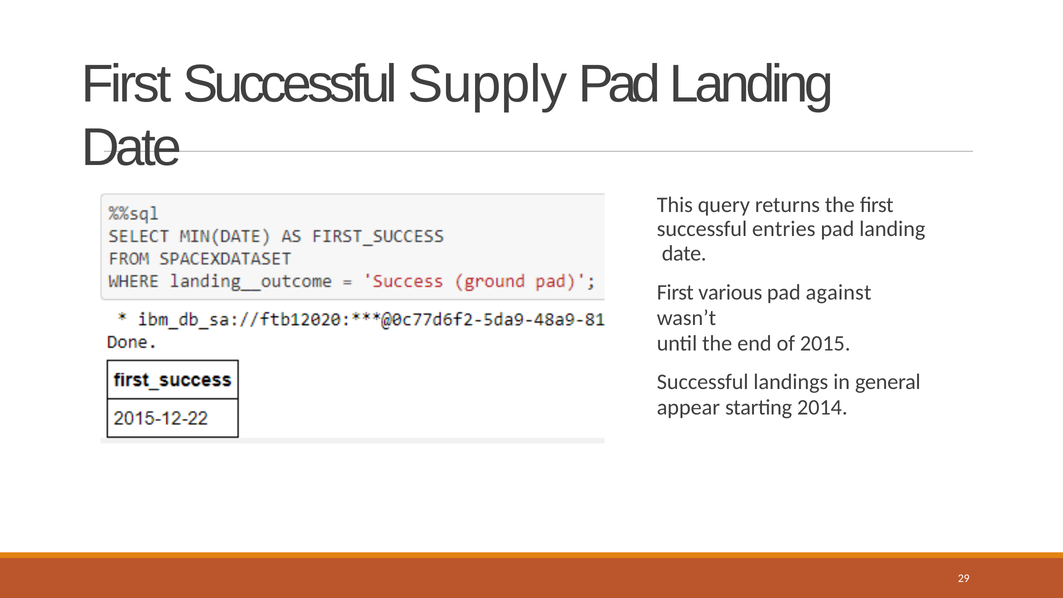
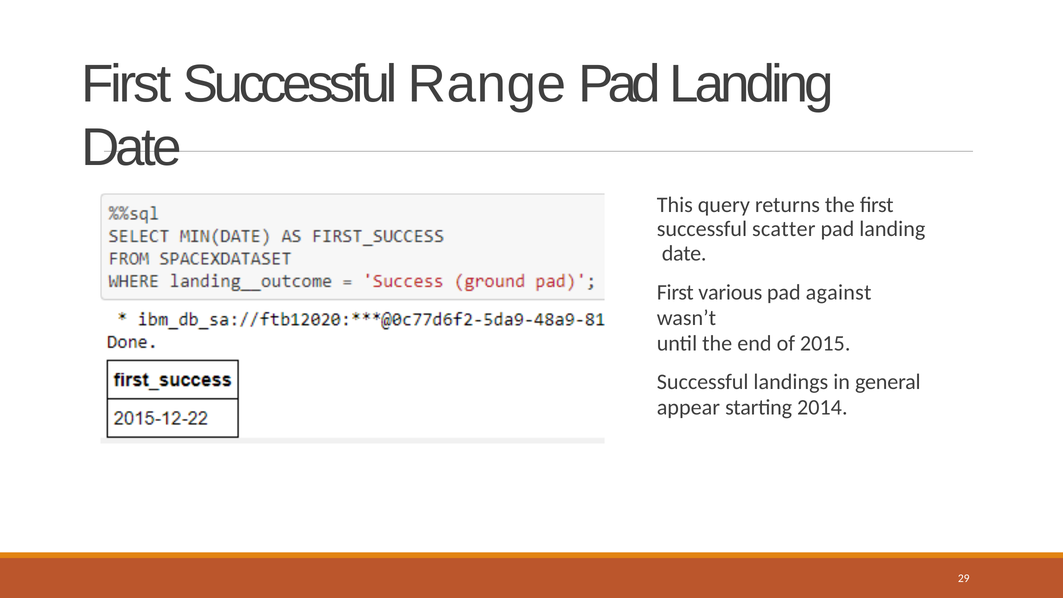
Supply: Supply -> Range
entries: entries -> scatter
